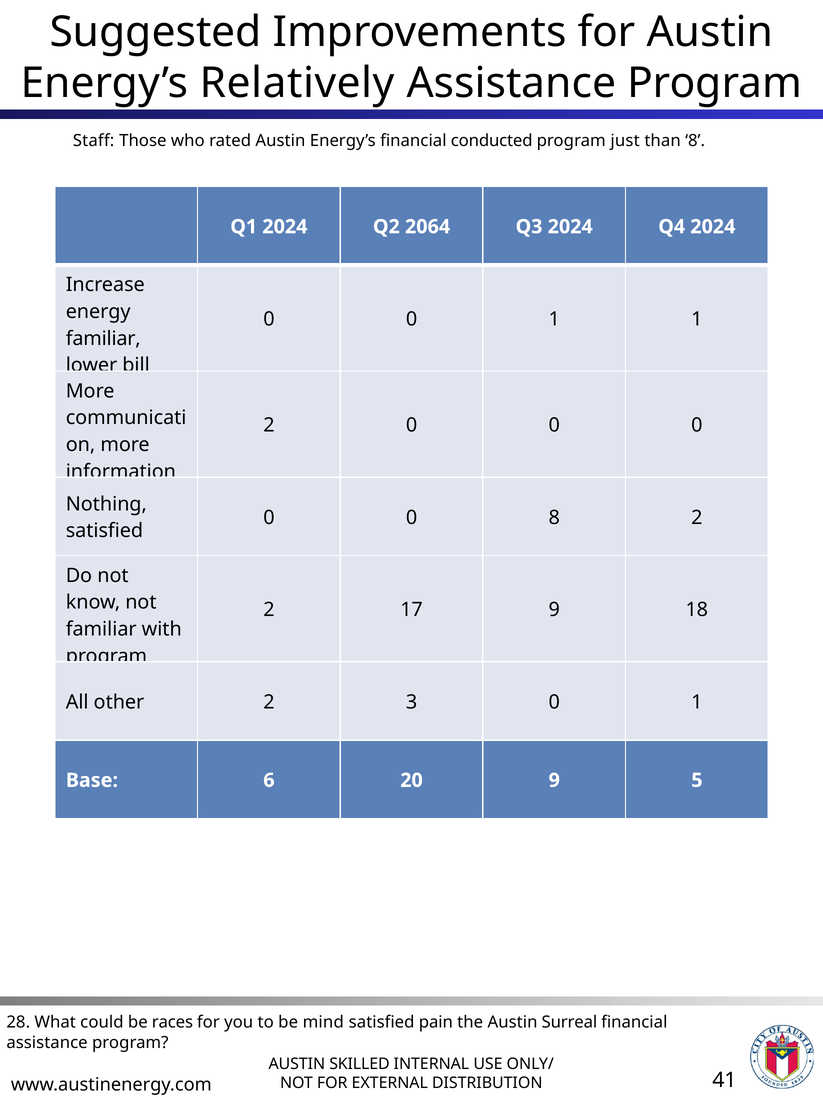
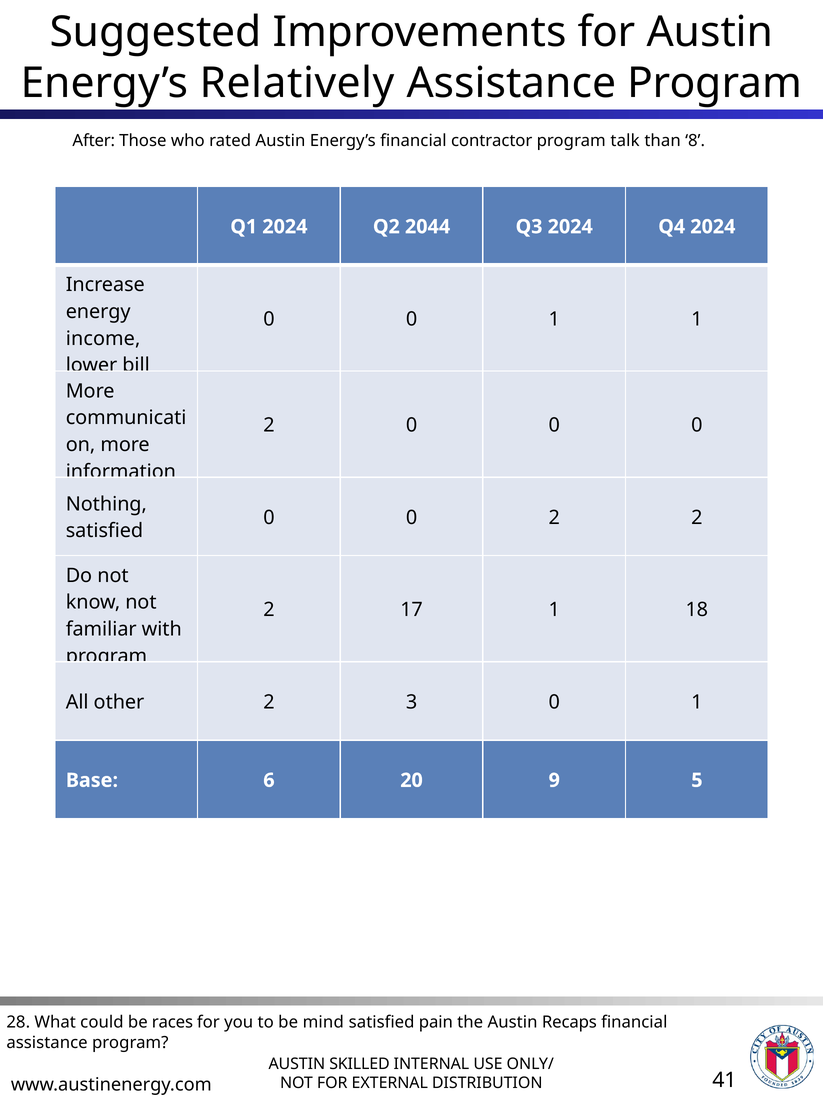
Staff: Staff -> After
conducted: conducted -> contractor
just: just -> talk
2064: 2064 -> 2044
familiar at (103, 339): familiar -> income
0 8: 8 -> 2
17 9: 9 -> 1
Surreal: Surreal -> Recaps
